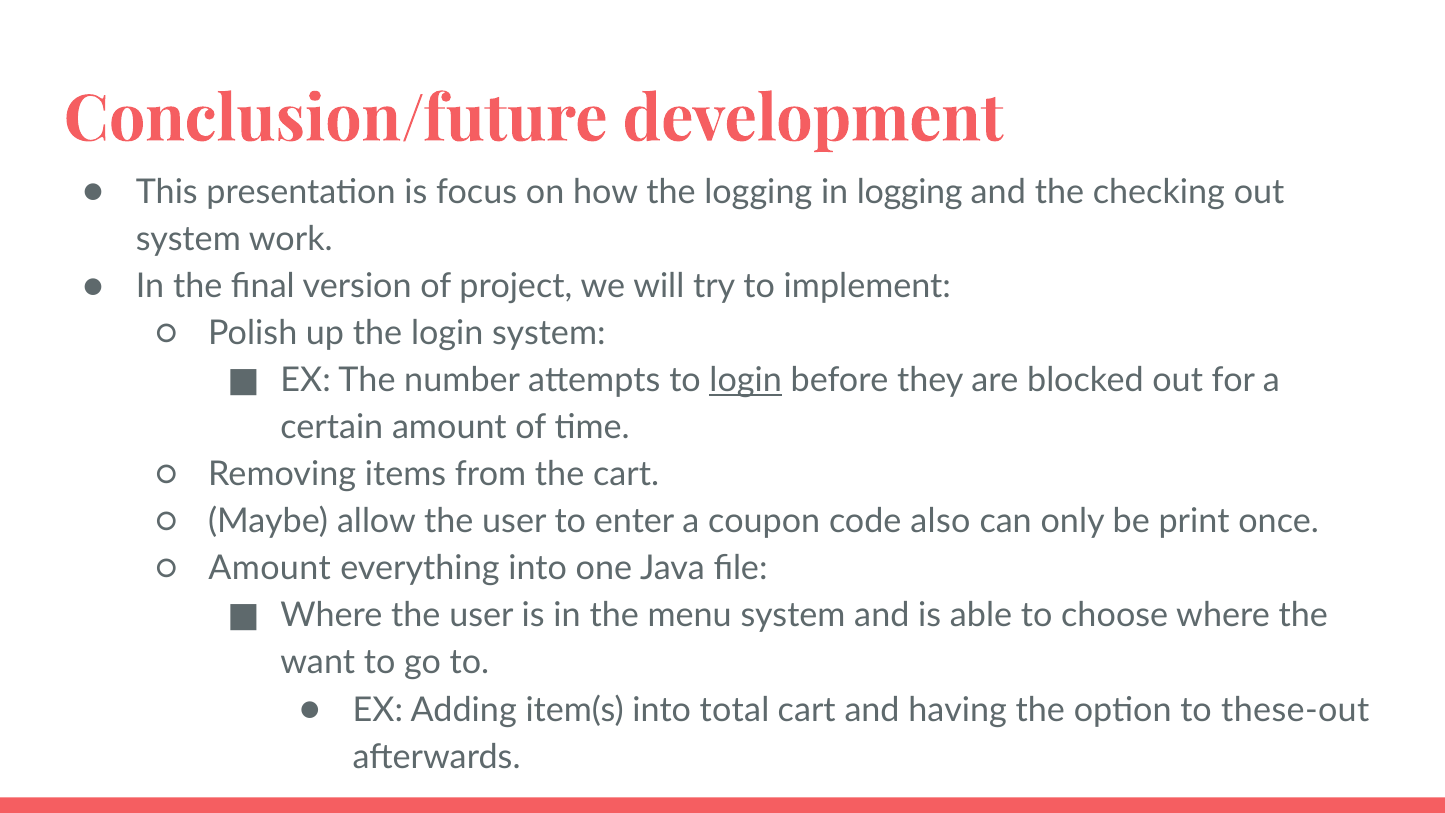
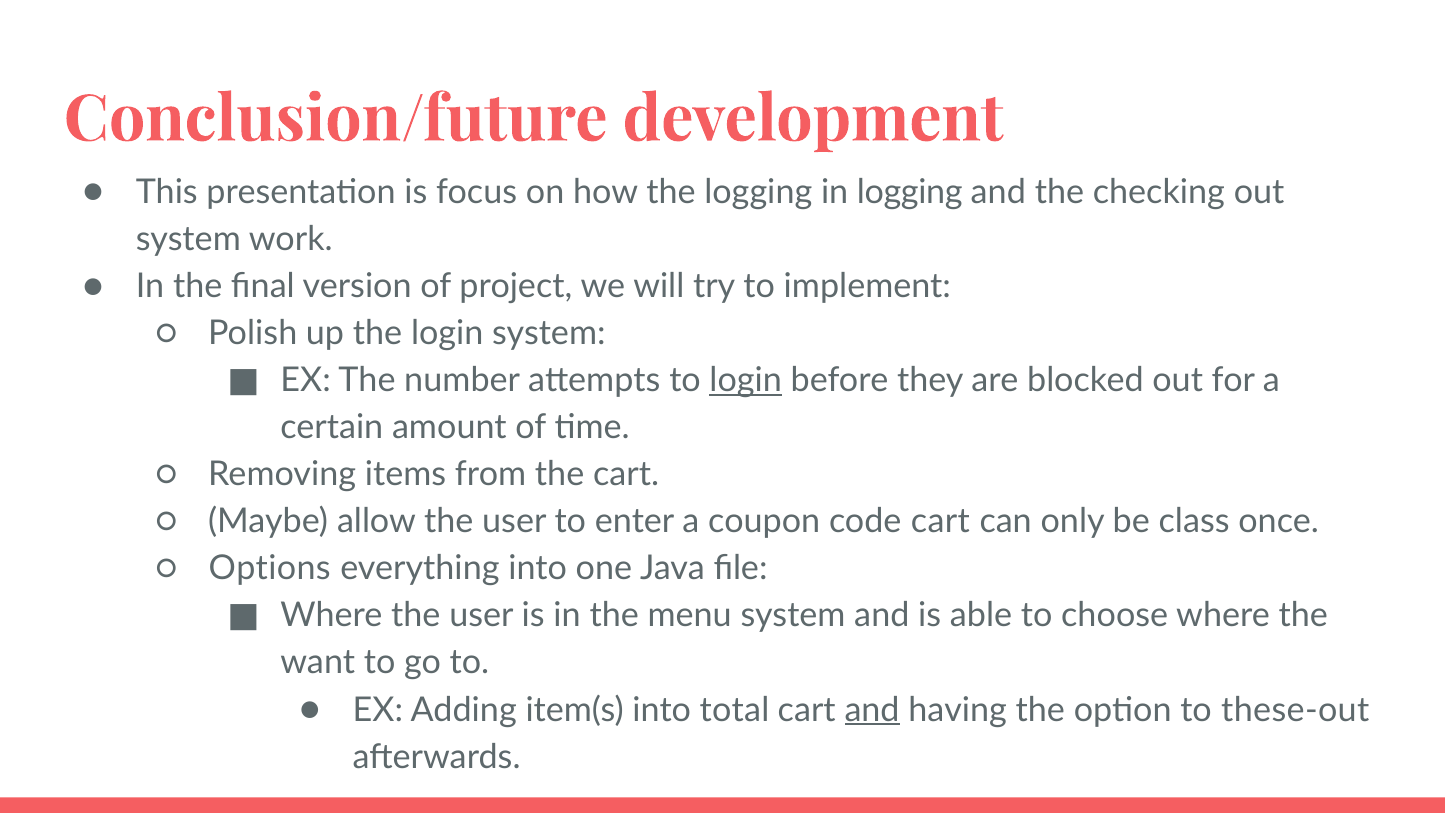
code also: also -> cart
print: print -> class
Amount at (270, 569): Amount -> Options
and at (872, 710) underline: none -> present
